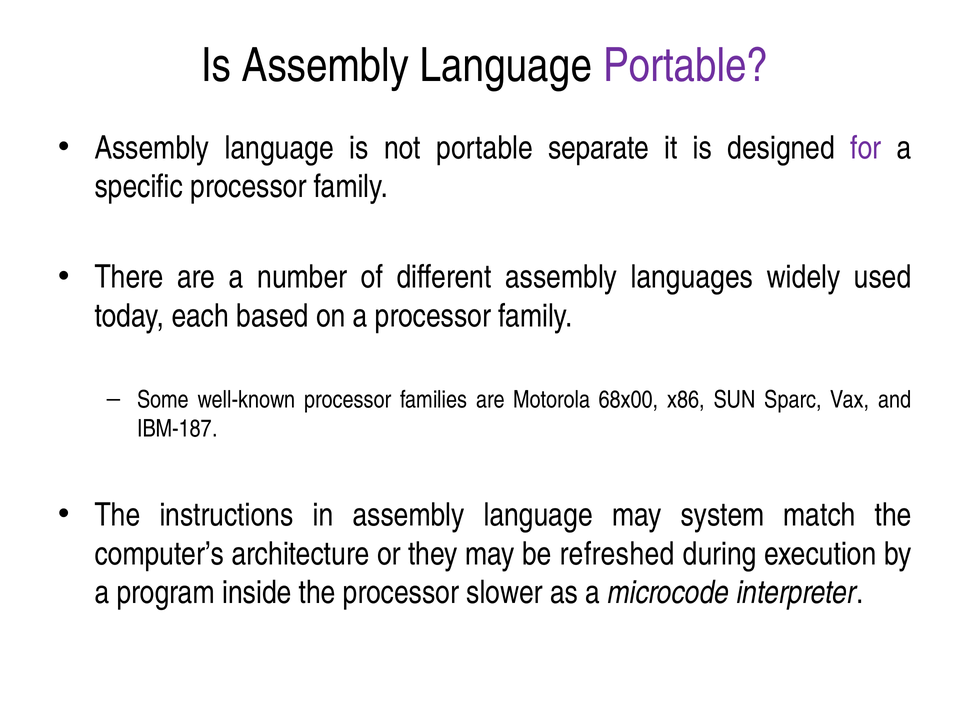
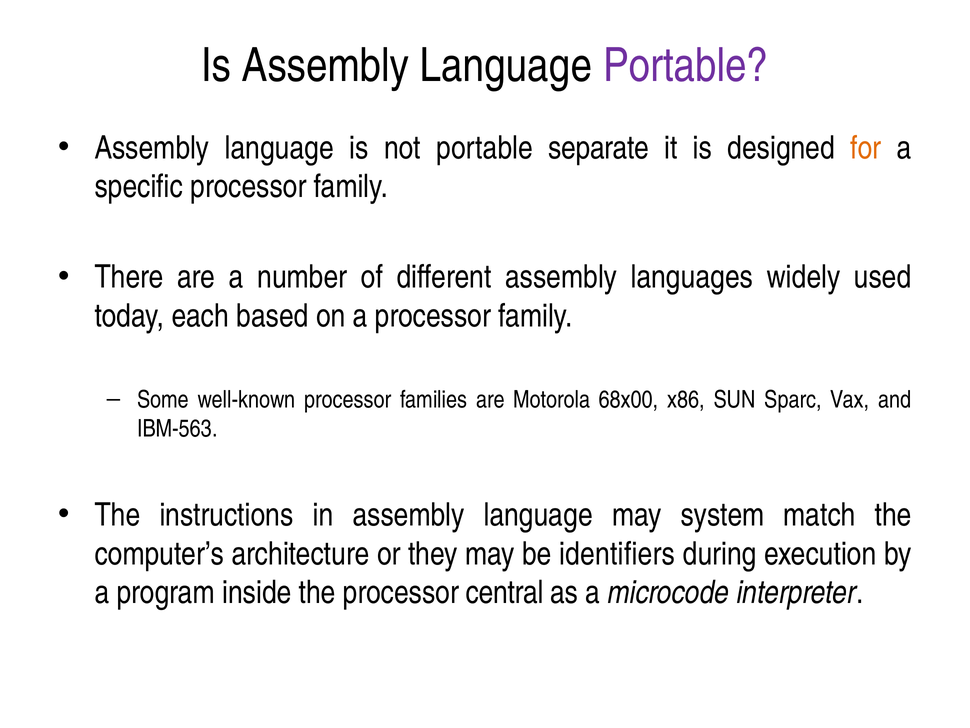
for colour: purple -> orange
IBM-187: IBM-187 -> IBM-563
refreshed: refreshed -> identifiers
slower: slower -> central
